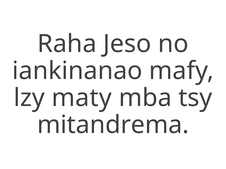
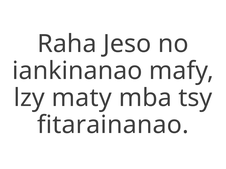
mitandrema: mitandrema -> fitarainanao
